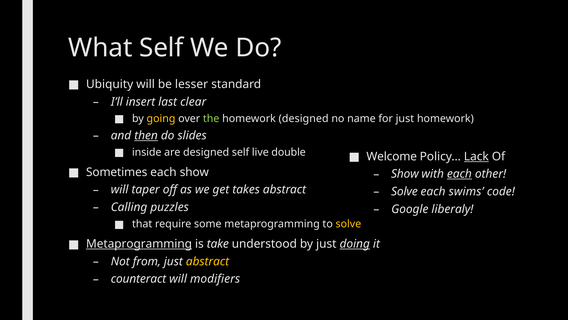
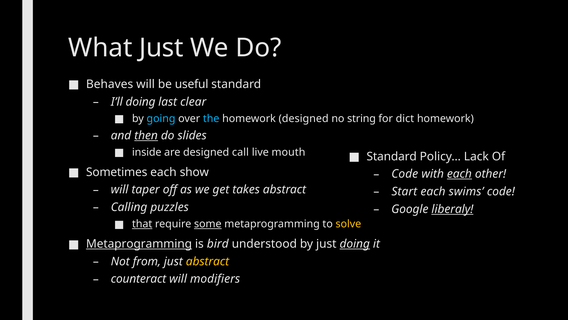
What Self: Self -> Just
Ubiquity: Ubiquity -> Behaves
lesser: lesser -> useful
I’ll insert: insert -> doing
going colour: yellow -> light blue
the colour: light green -> light blue
name: name -> string
for just: just -> dict
designed self: self -> call
double: double -> mouth
Welcome at (392, 156): Welcome -> Standard
Lack underline: present -> none
Show at (405, 174): Show -> Code
Solve at (404, 191): Solve -> Start
liberaly underline: none -> present
that underline: none -> present
some underline: none -> present
take: take -> bird
